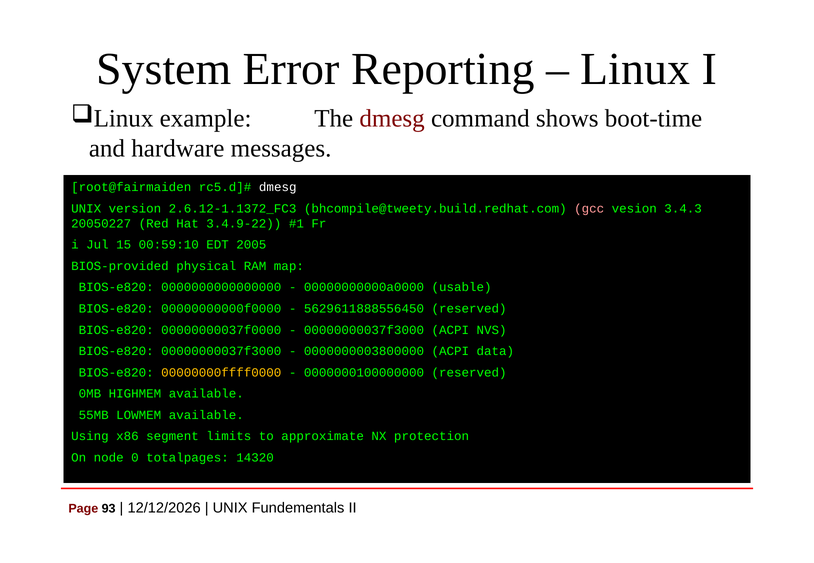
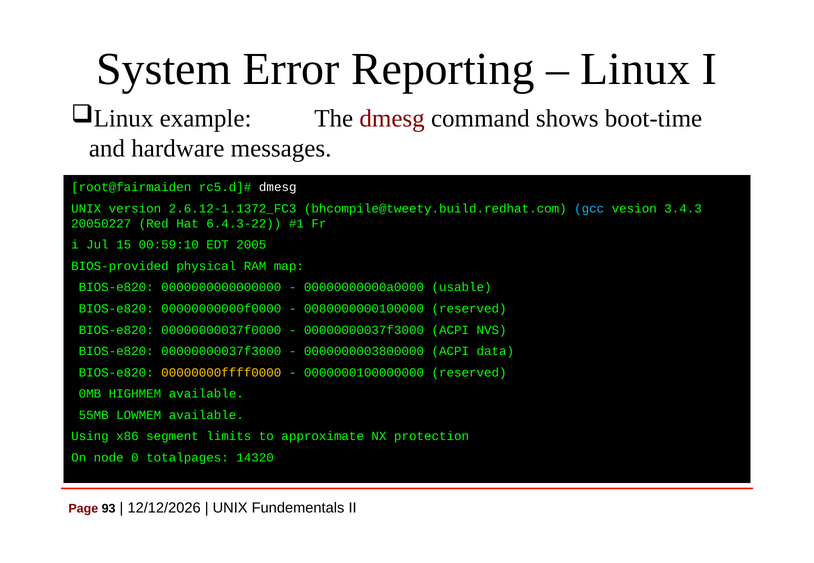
gcc colour: pink -> light blue
3.4.9-22: 3.4.9-22 -> 6.4.3-22
5629611888556450: 5629611888556450 -> 0080000000100000
